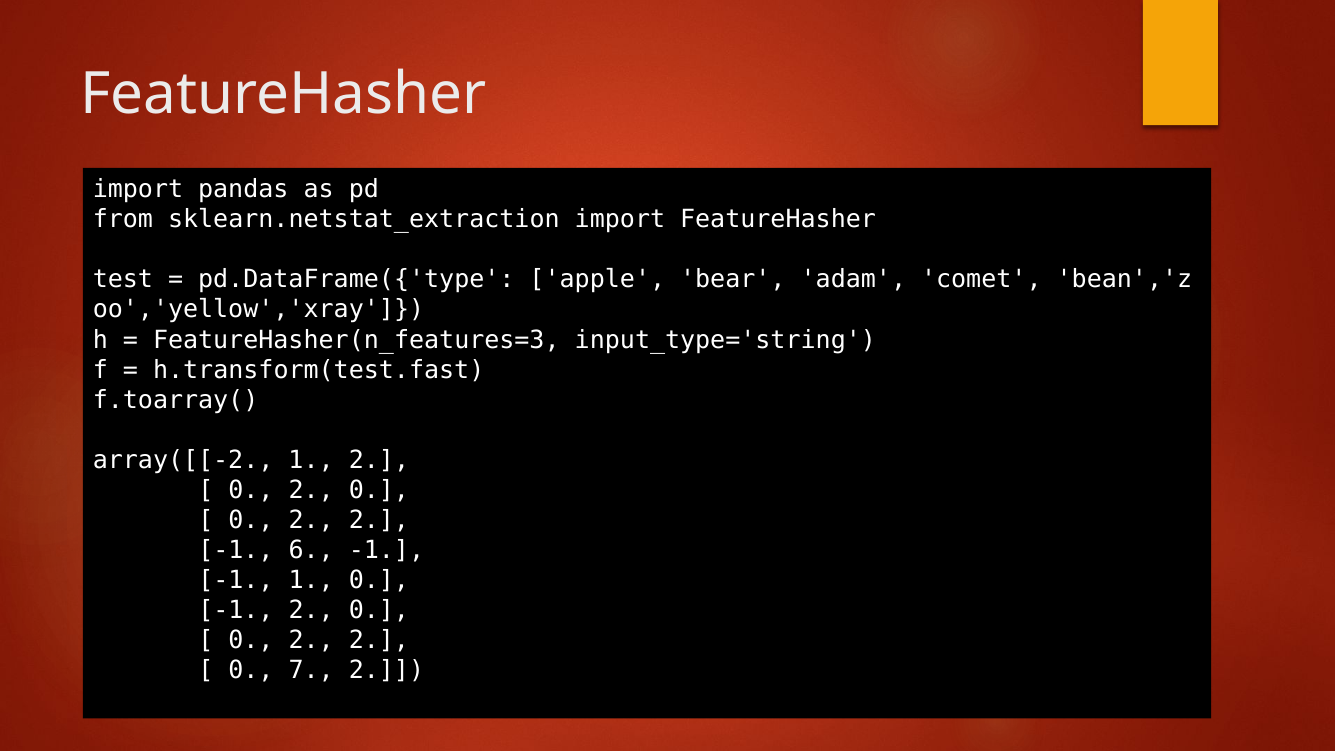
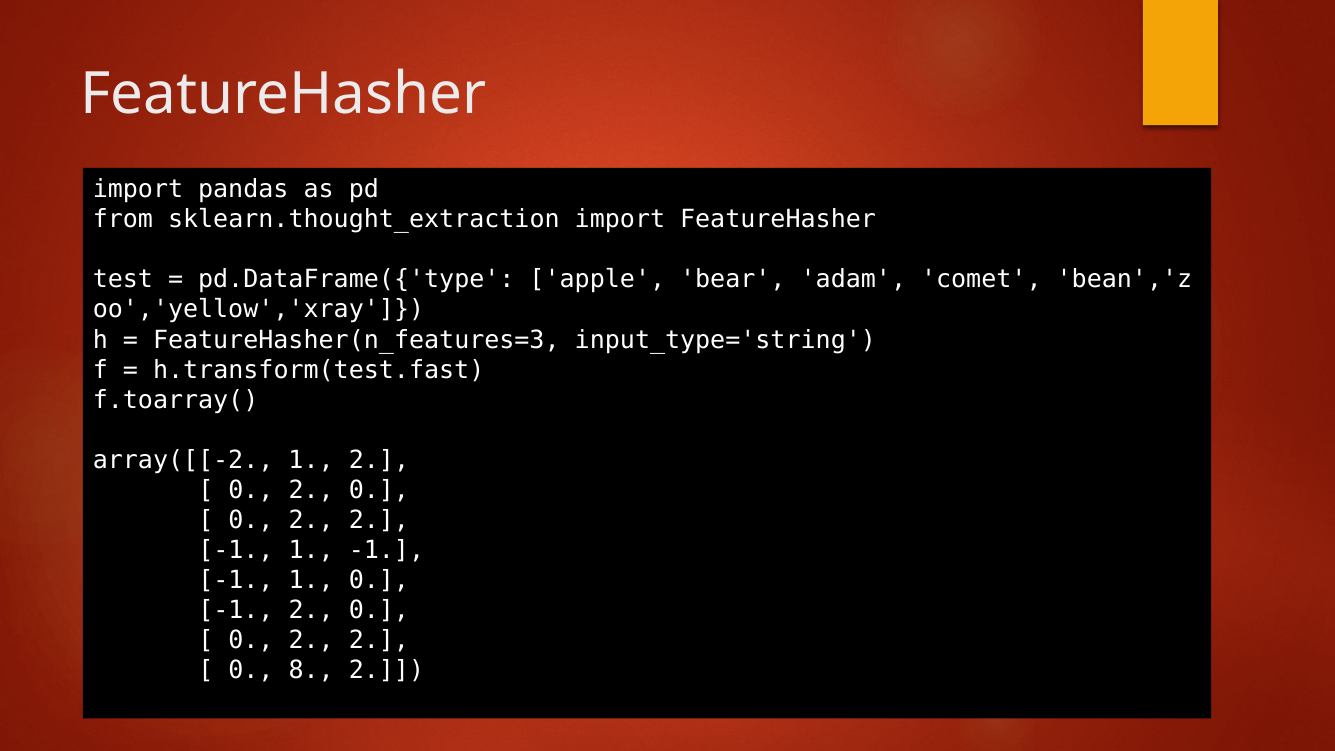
sklearn.netstat_extraction: sklearn.netstat_extraction -> sklearn.thought_extraction
6 at (311, 550): 6 -> 1
7: 7 -> 8
